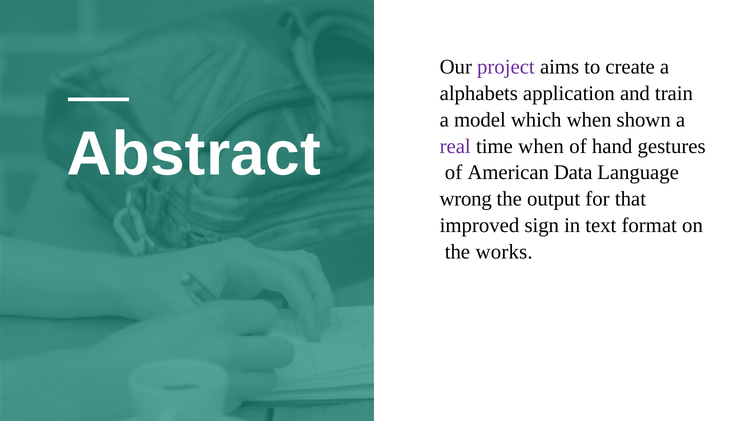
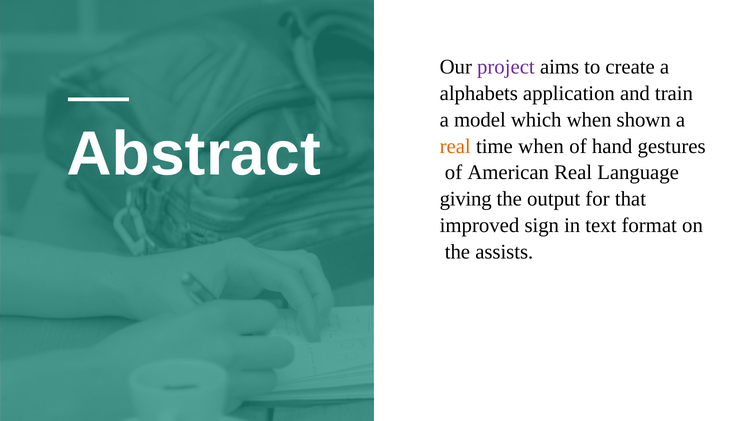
real at (455, 146) colour: purple -> orange
American Data: Data -> Real
wrong: wrong -> giving
works: works -> assists
